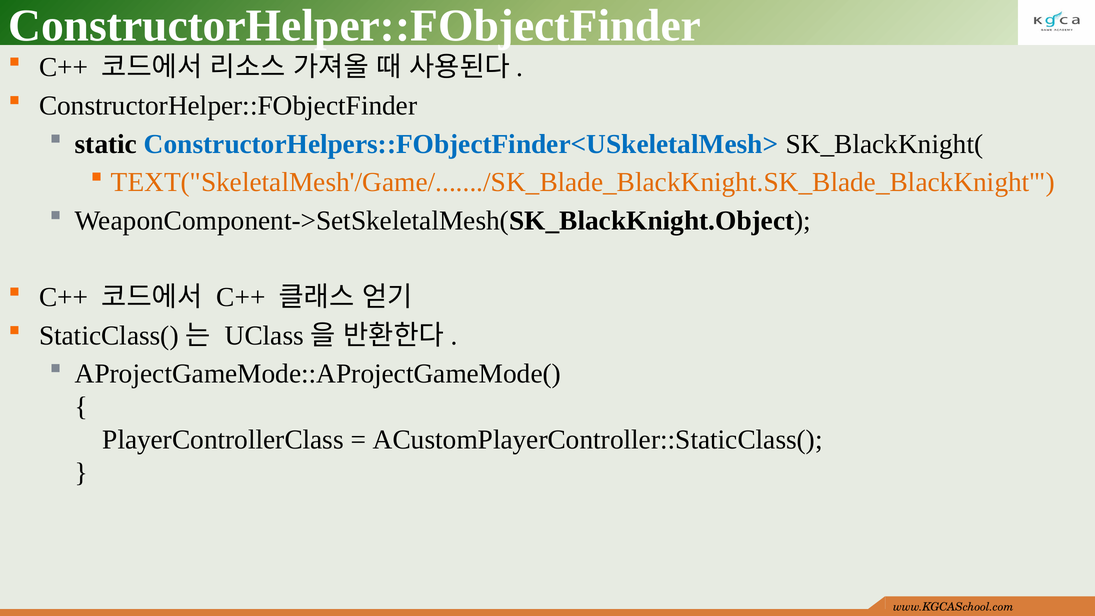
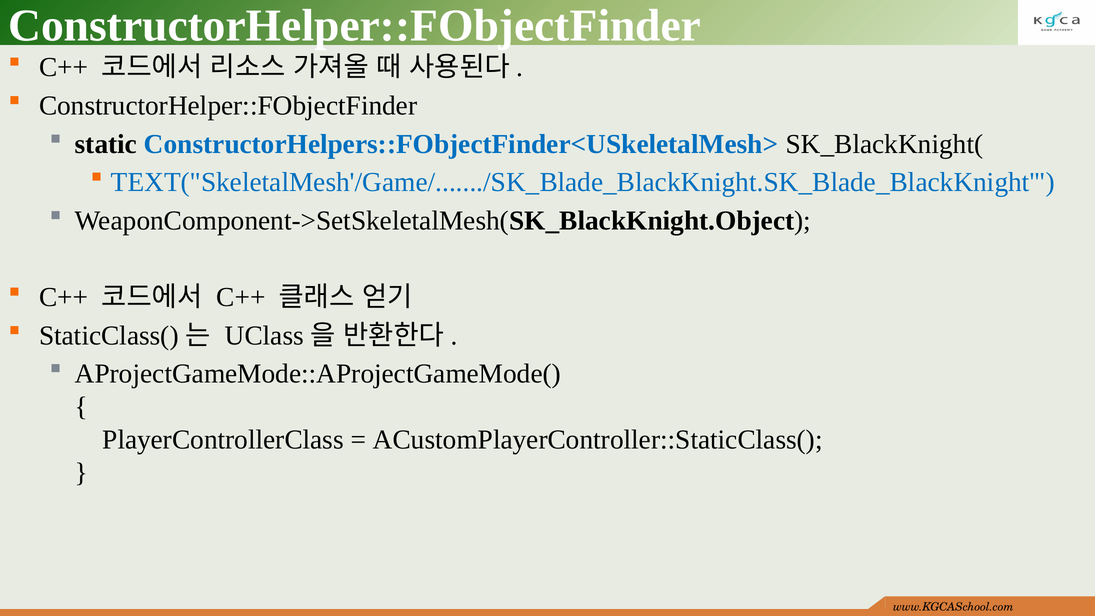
TEXT("SkeletalMesh'/Game/......./SK_Blade_BlackKnight.SK_Blade_BlackKnight colour: orange -> blue
